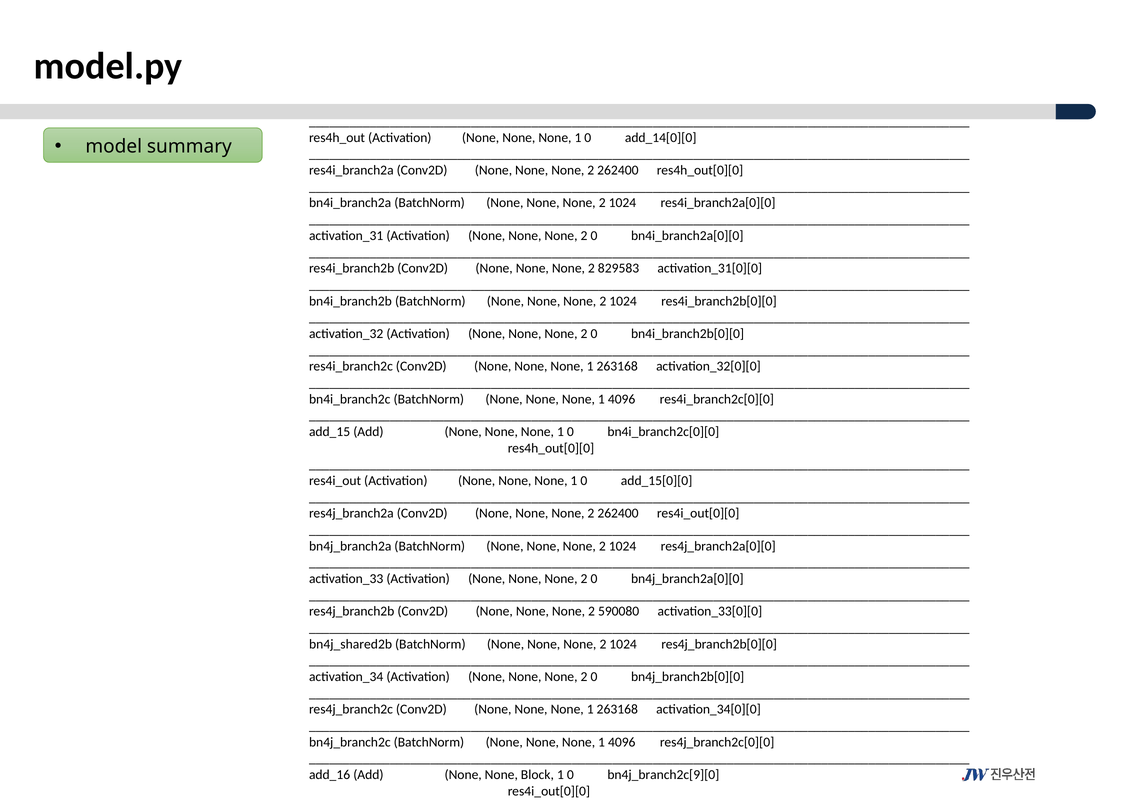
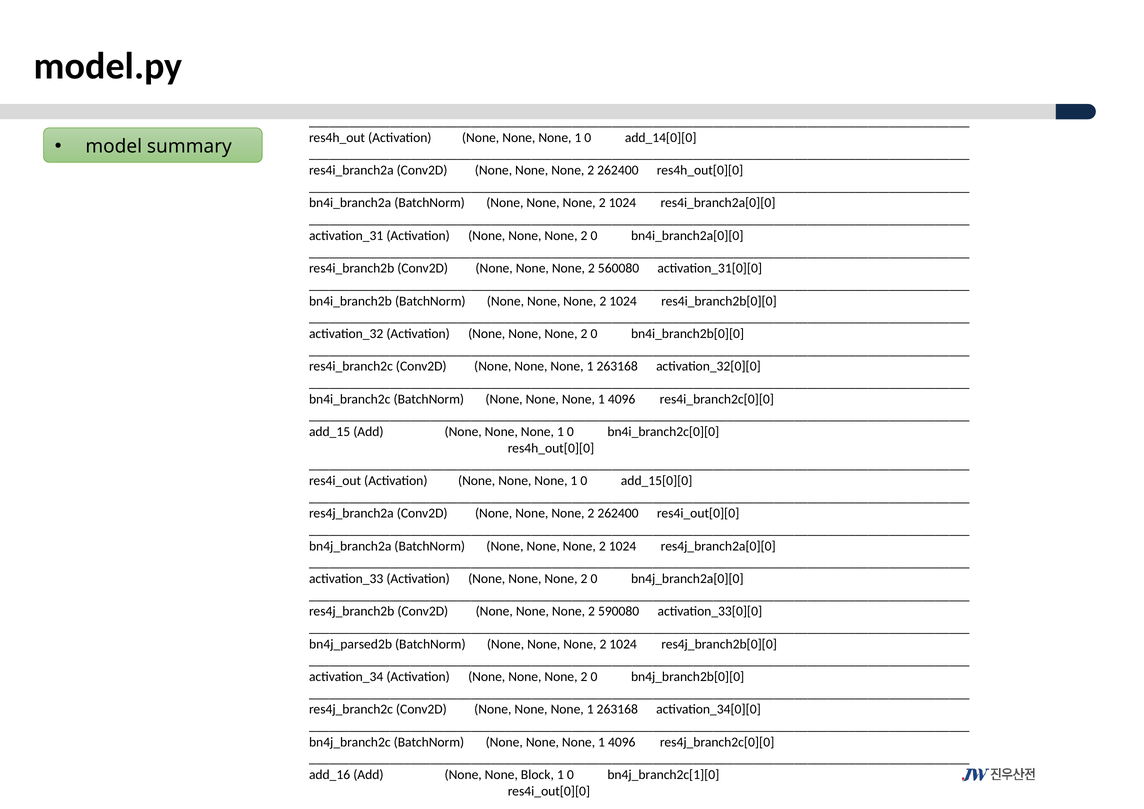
829583: 829583 -> 560080
bn4j_shared2b: bn4j_shared2b -> bn4j_parsed2b
bn4j_branch2c[9][0: bn4j_branch2c[9][0 -> bn4j_branch2c[1][0
